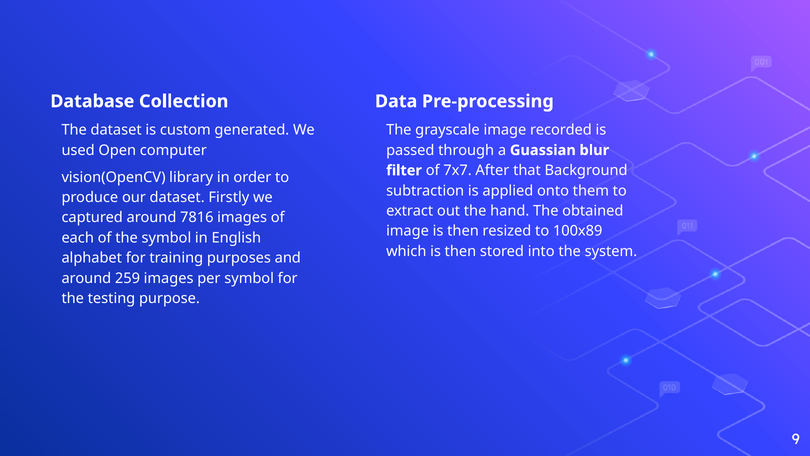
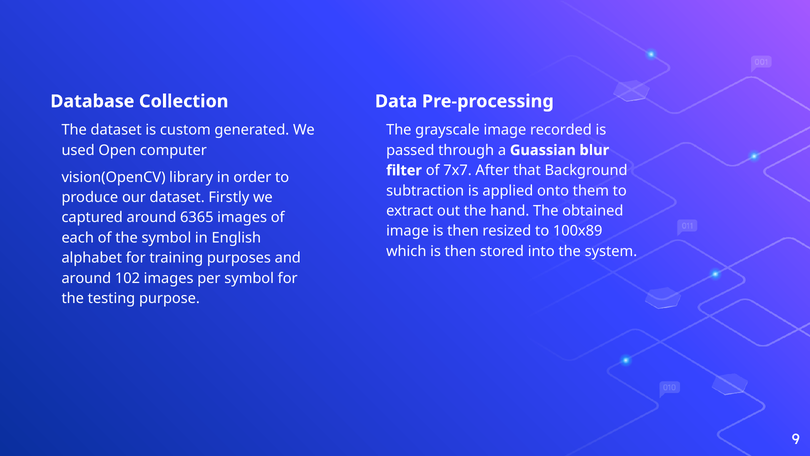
7816: 7816 -> 6365
259: 259 -> 102
